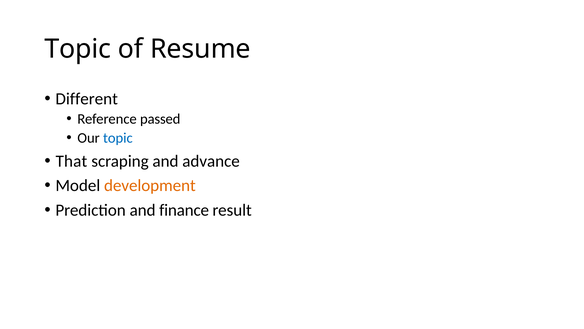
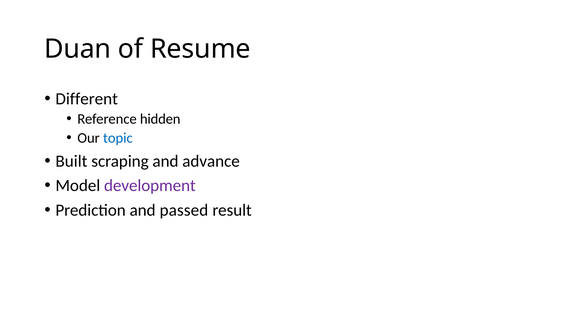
Topic at (78, 49): Topic -> Duan
passed: passed -> hidden
That: That -> Built
development colour: orange -> purple
finance: finance -> passed
